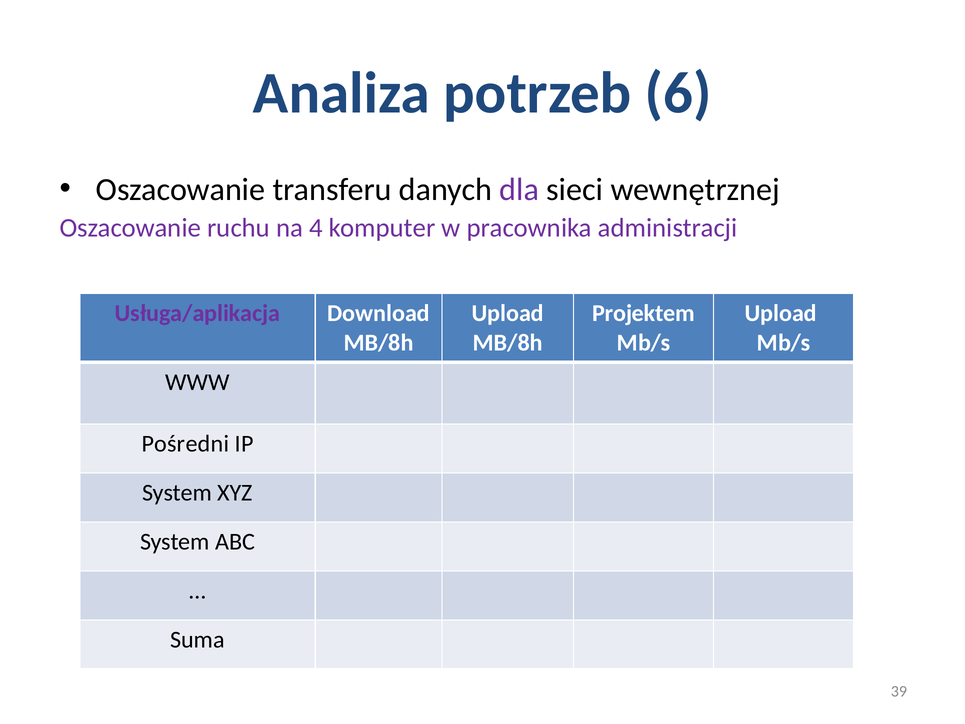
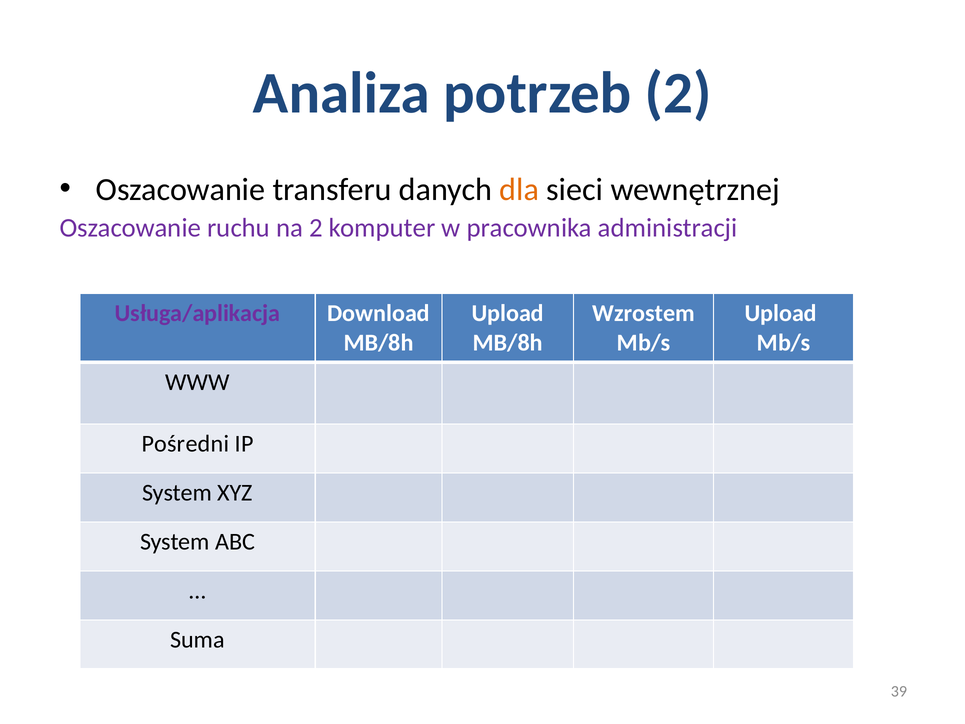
potrzeb 6: 6 -> 2
dla colour: purple -> orange
na 4: 4 -> 2
Projektem: Projektem -> Wzrostem
